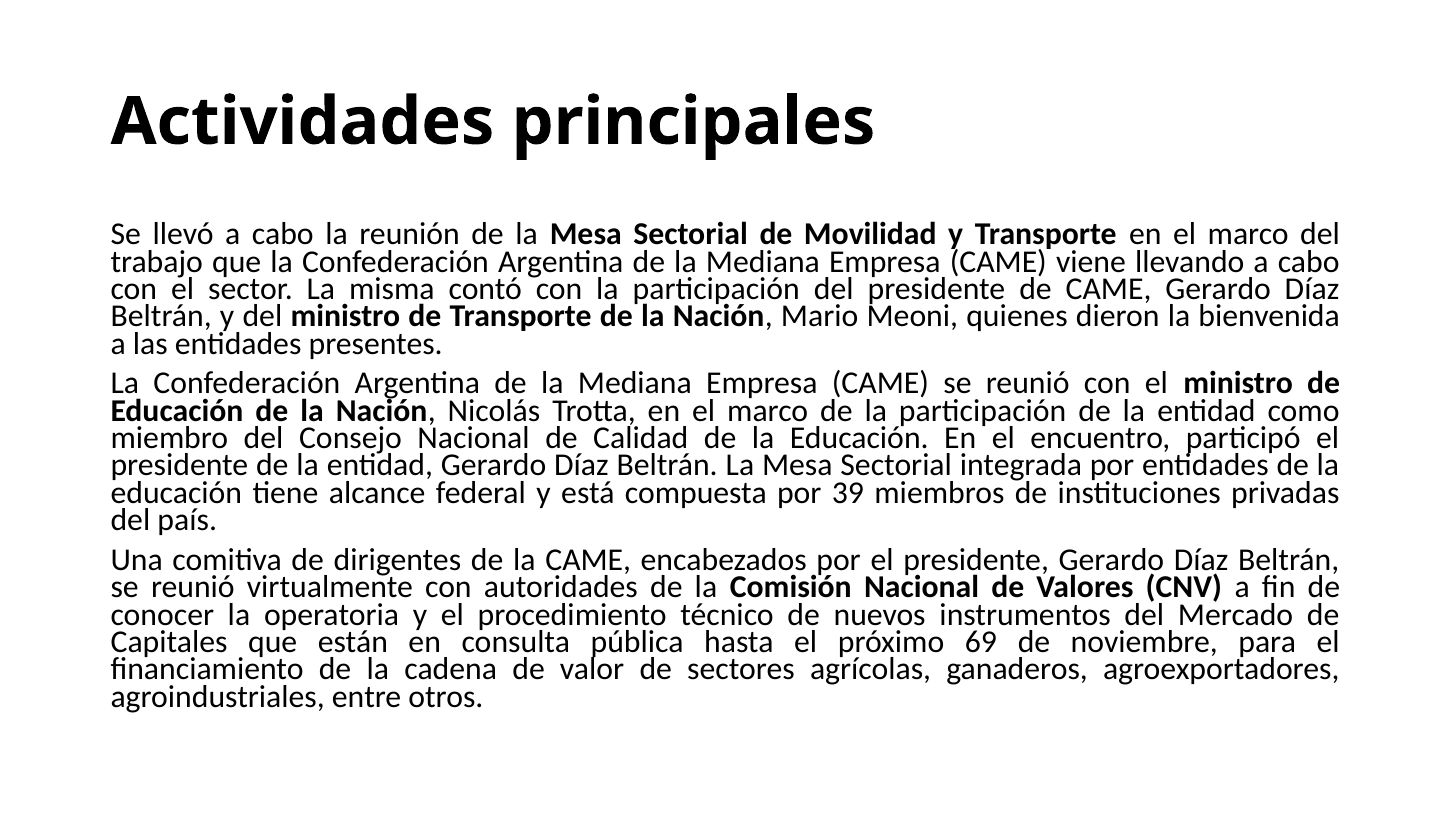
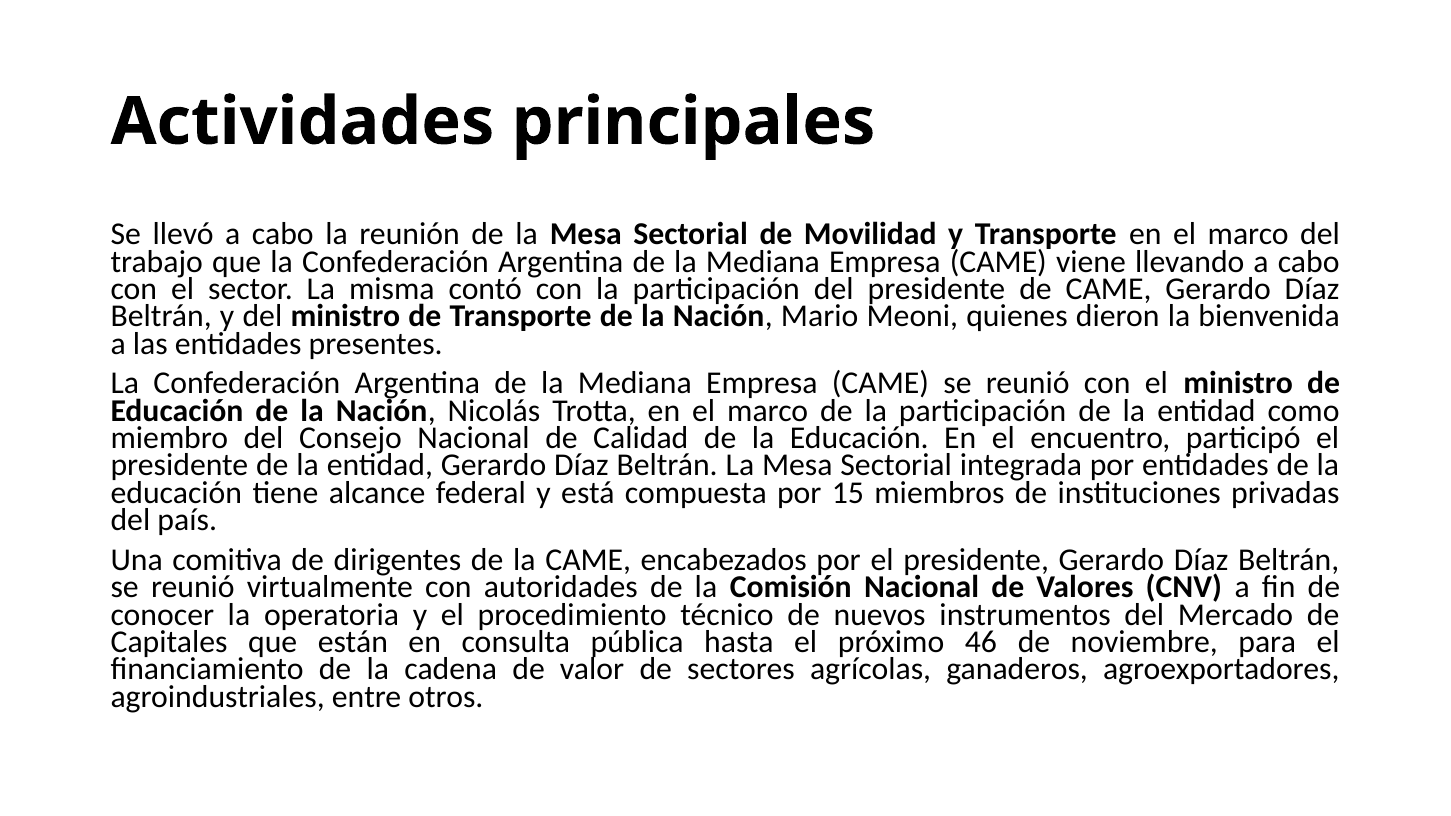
39: 39 -> 15
69: 69 -> 46
